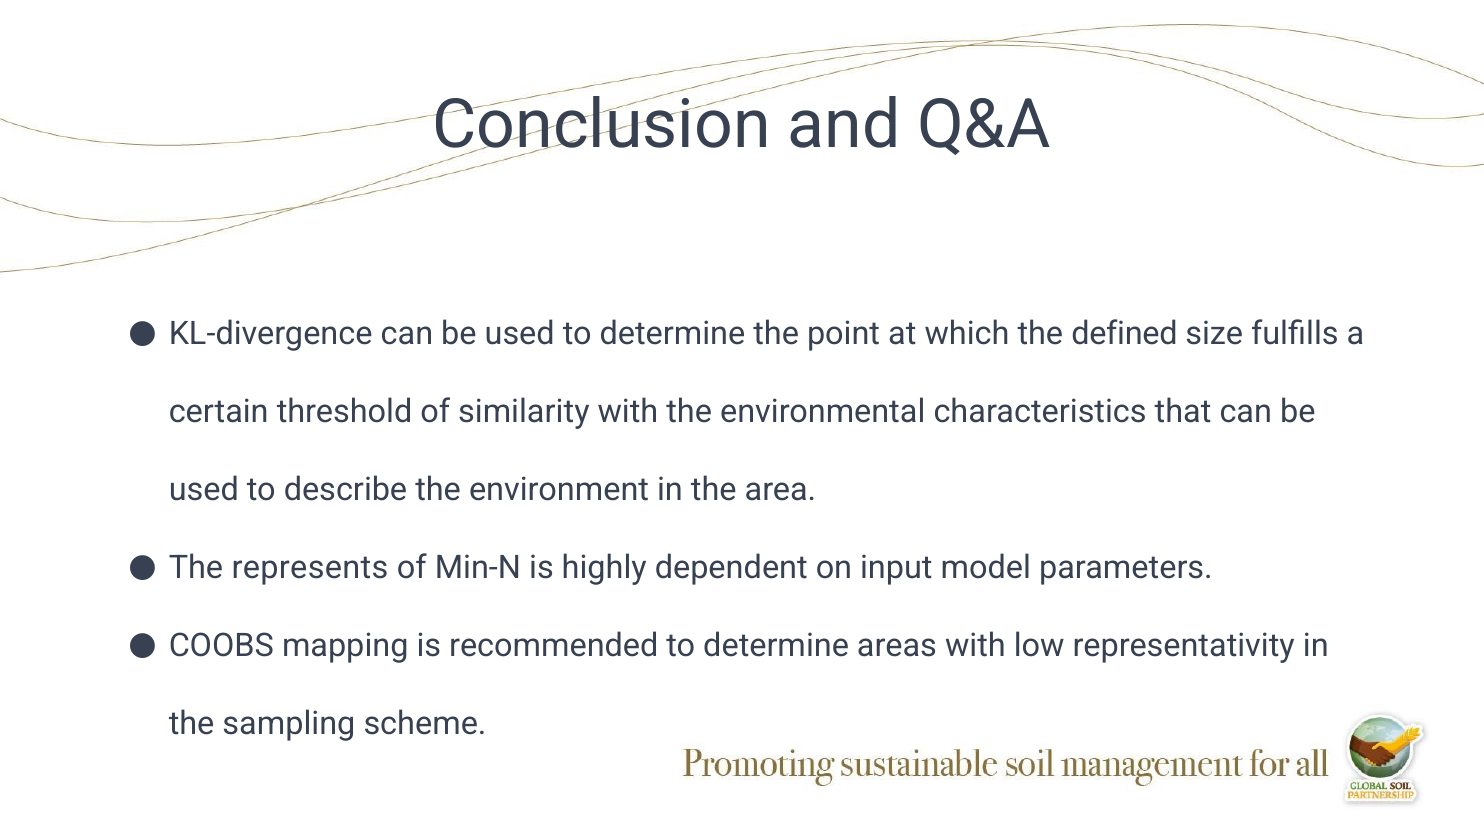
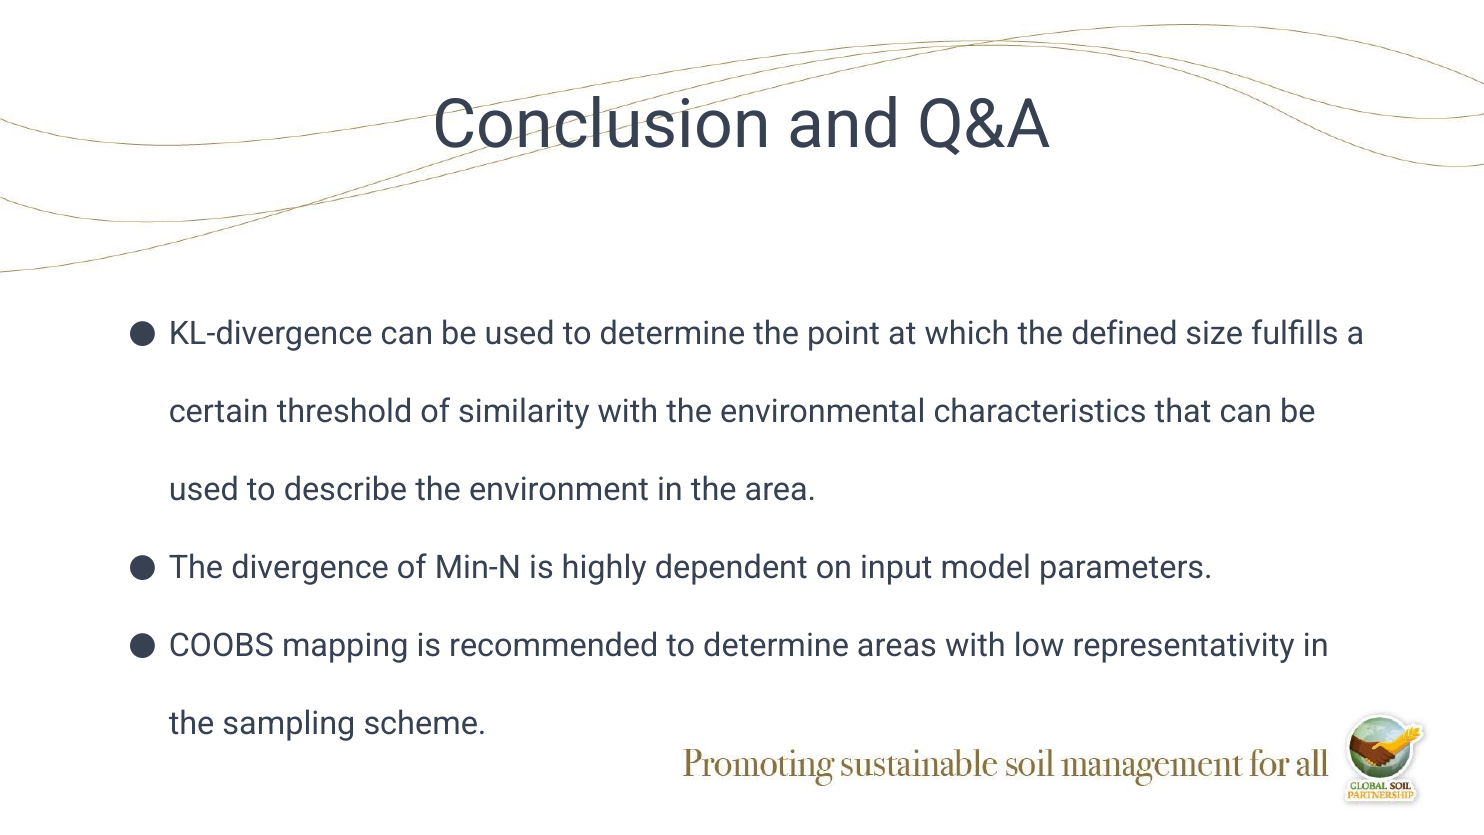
represents: represents -> divergence
